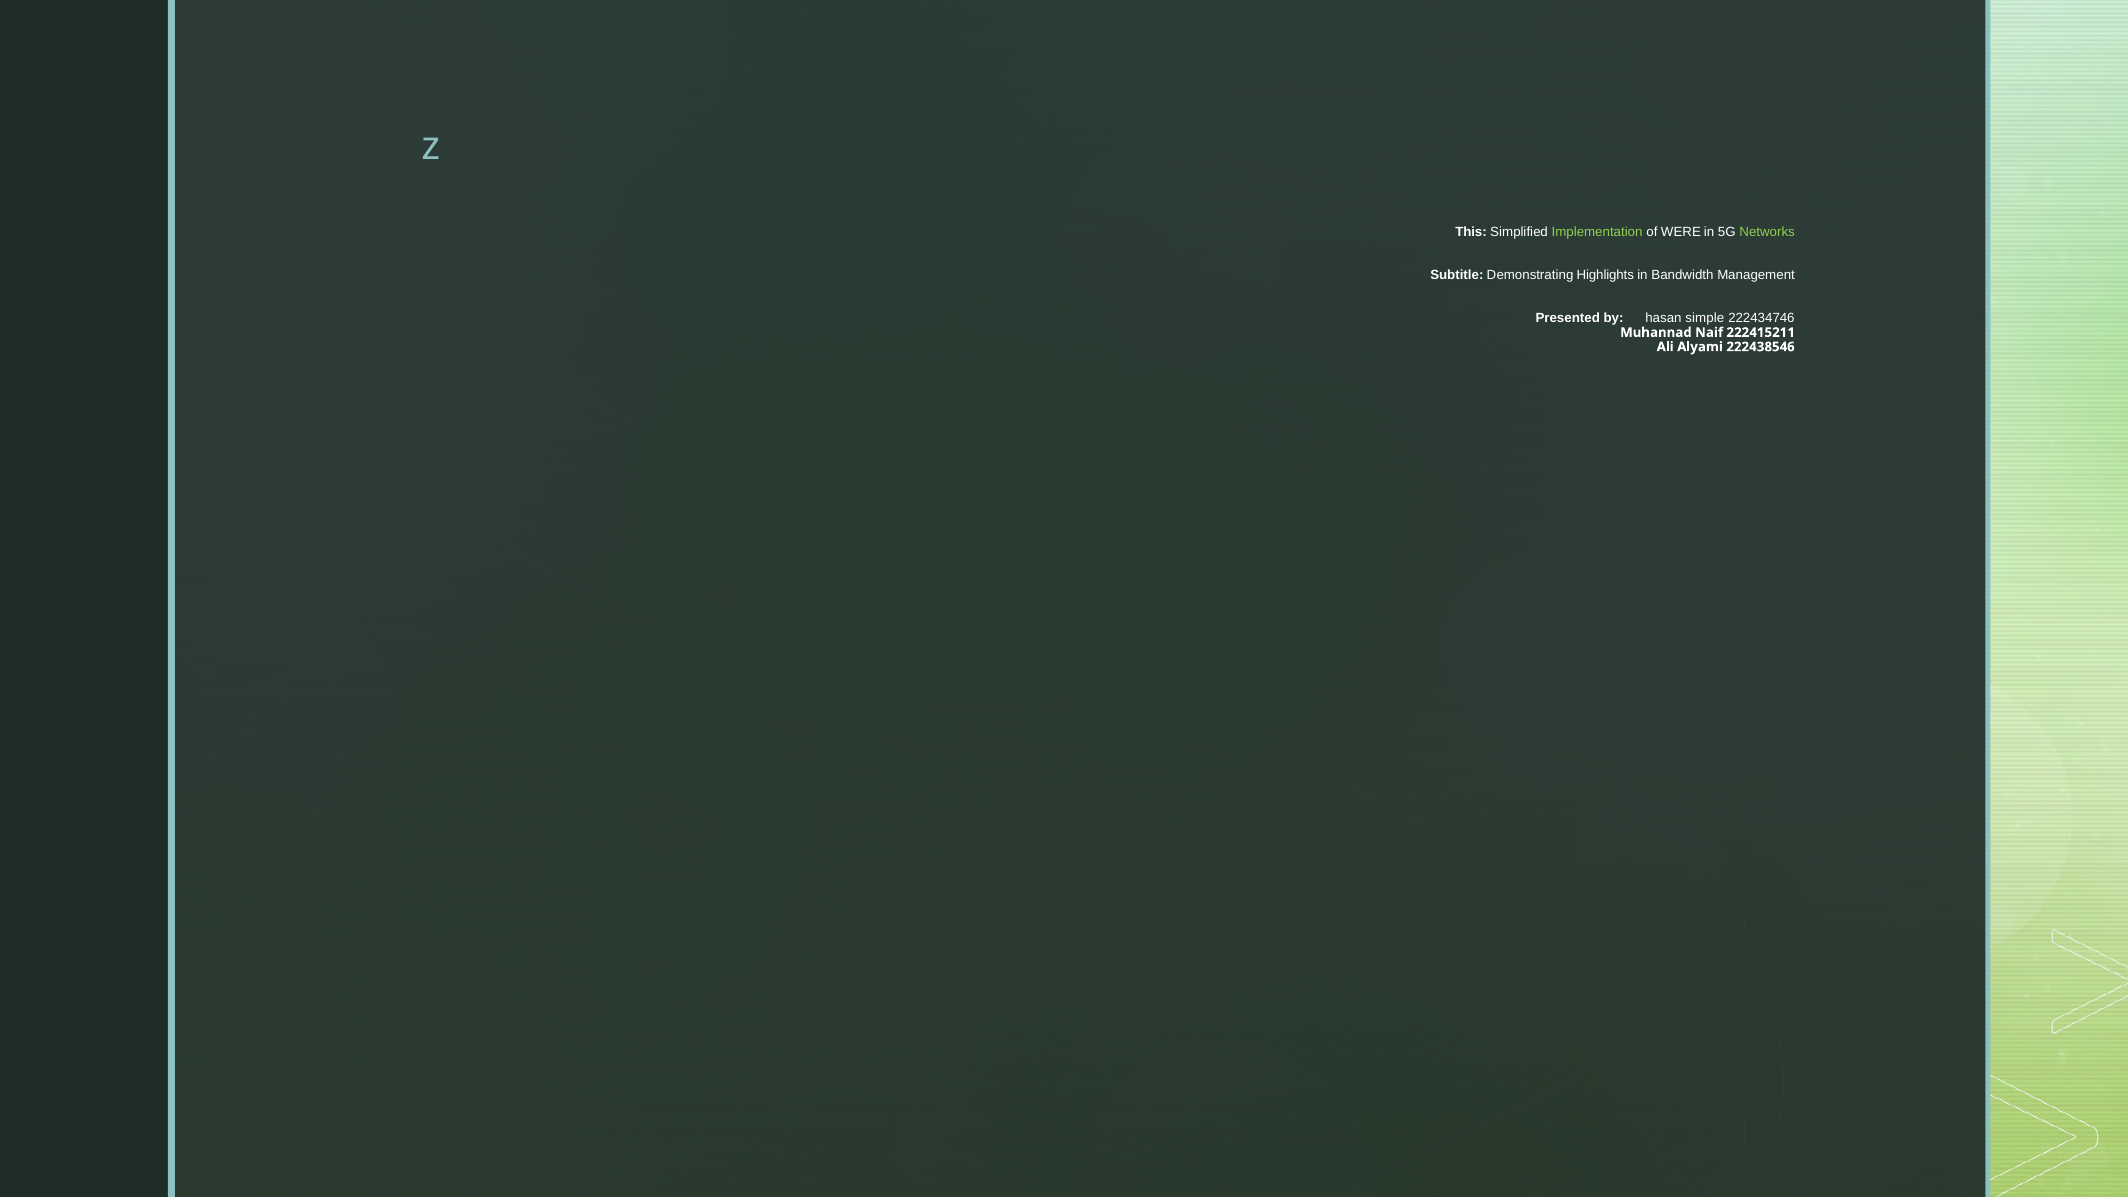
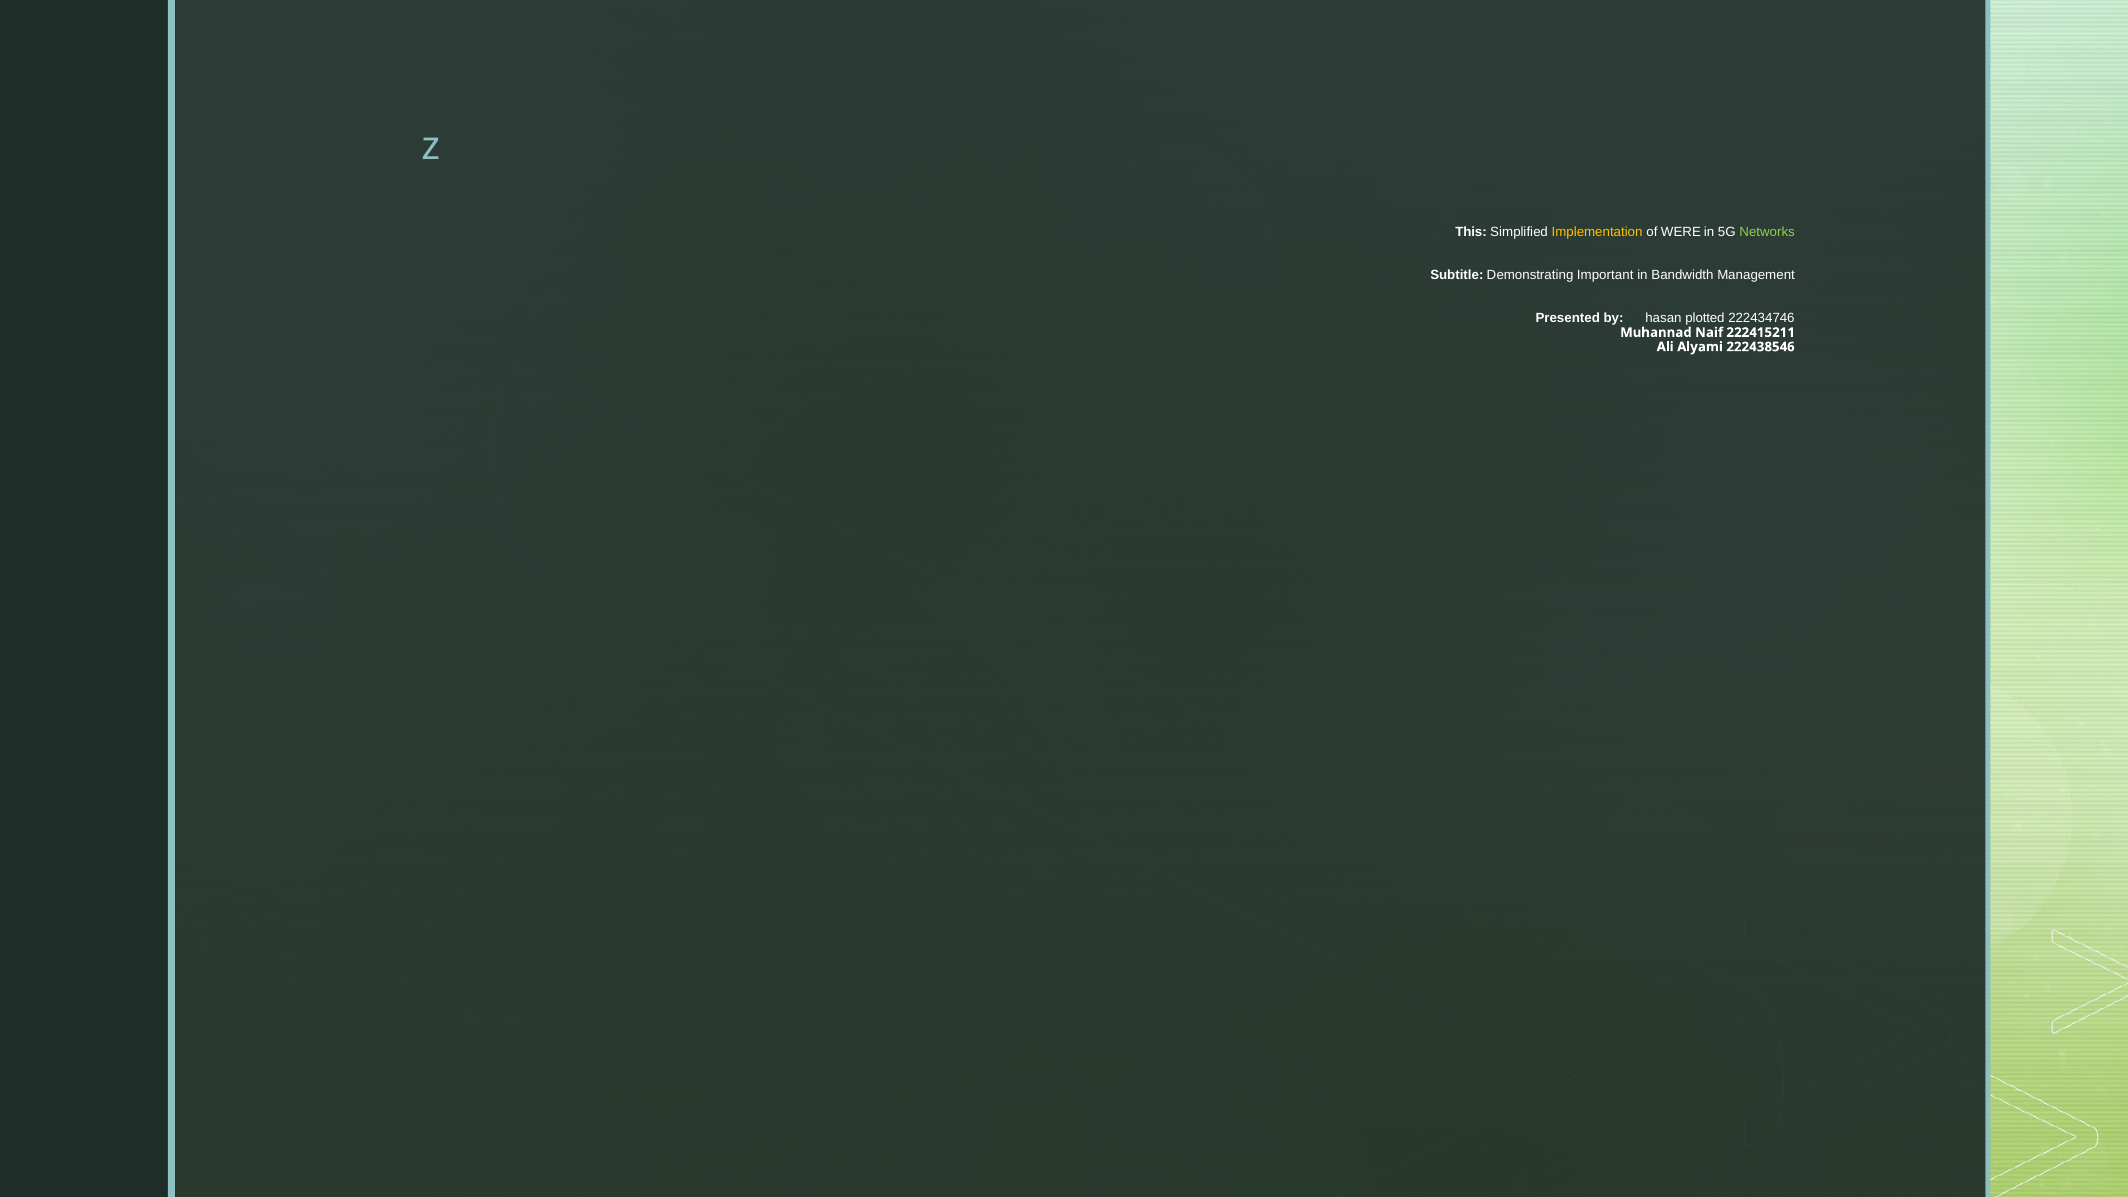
Implementation colour: light green -> yellow
Highlights: Highlights -> Important
simple: simple -> plotted
